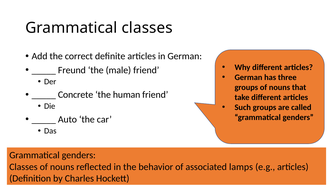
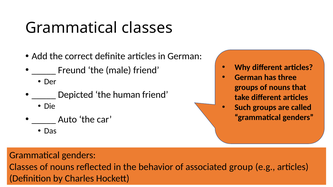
Concrete: Concrete -> Depicted
lamps: lamps -> group
